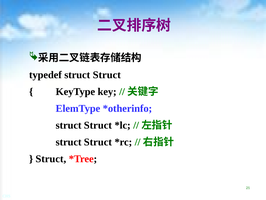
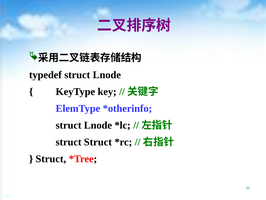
typedef struct Struct: Struct -> Lnode
Struct at (98, 125): Struct -> Lnode
